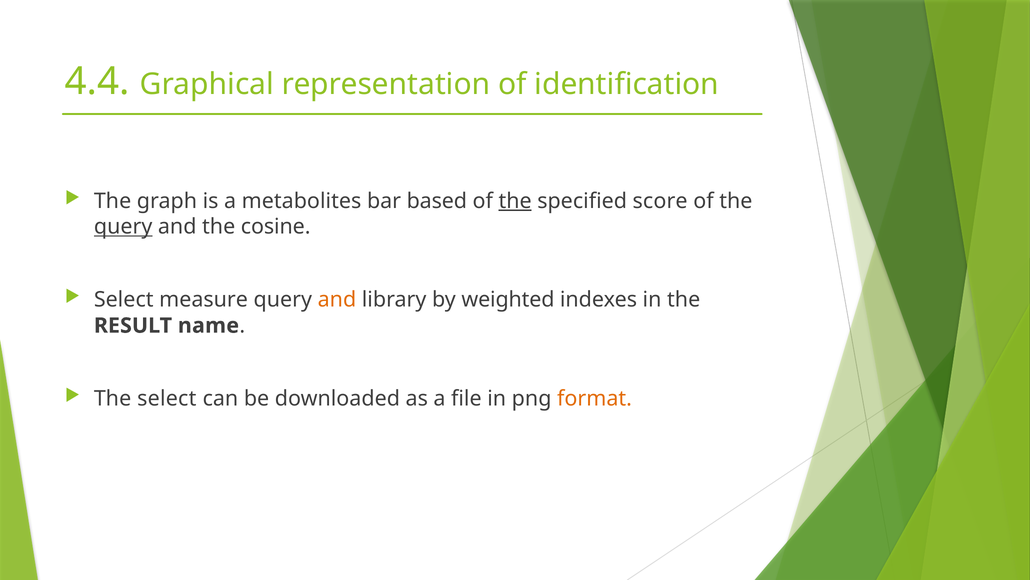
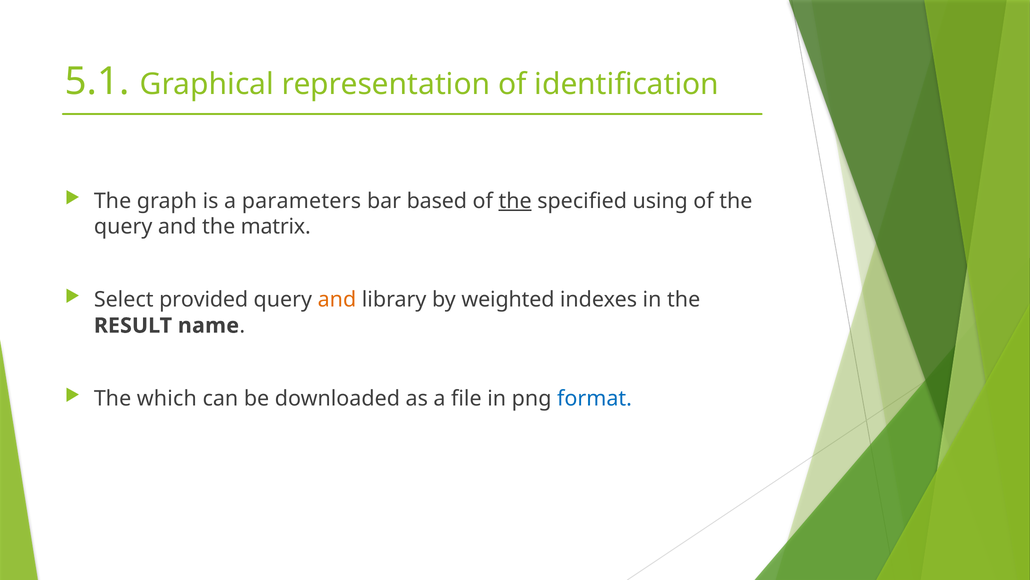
4.4: 4.4 -> 5.1
metabolites: metabolites -> parameters
score: score -> using
query at (123, 227) underline: present -> none
cosine: cosine -> matrix
measure: measure -> provided
The select: select -> which
format colour: orange -> blue
